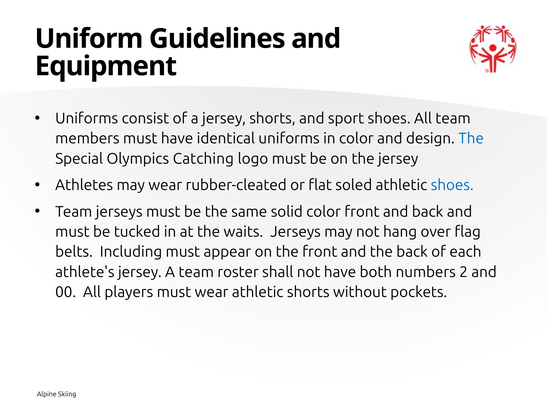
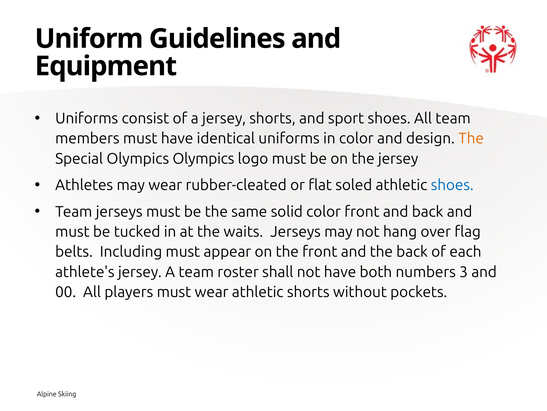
The at (471, 138) colour: blue -> orange
Olympics Catching: Catching -> Olympics
2: 2 -> 3
